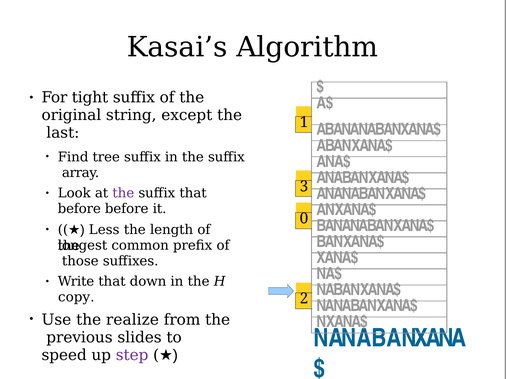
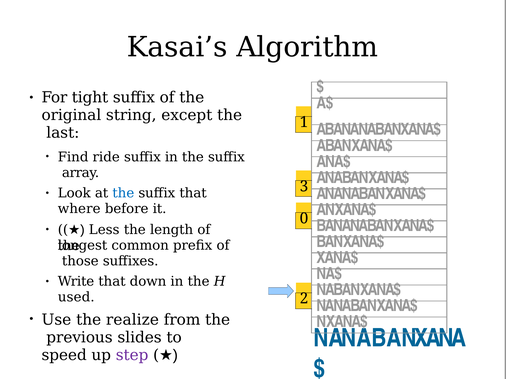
tree: tree -> ride
the at (123, 193) colour: purple -> blue
before at (79, 209): before -> where
copy: copy -> used
